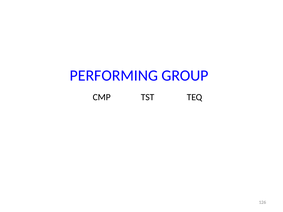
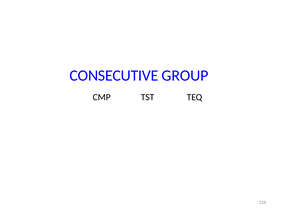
PERFORMING: PERFORMING -> CONSECUTIVE
